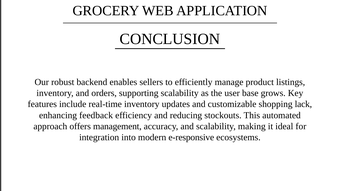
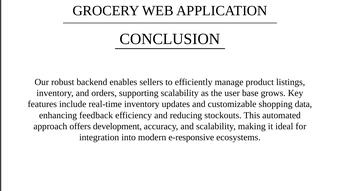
lack: lack -> data
management: management -> development
